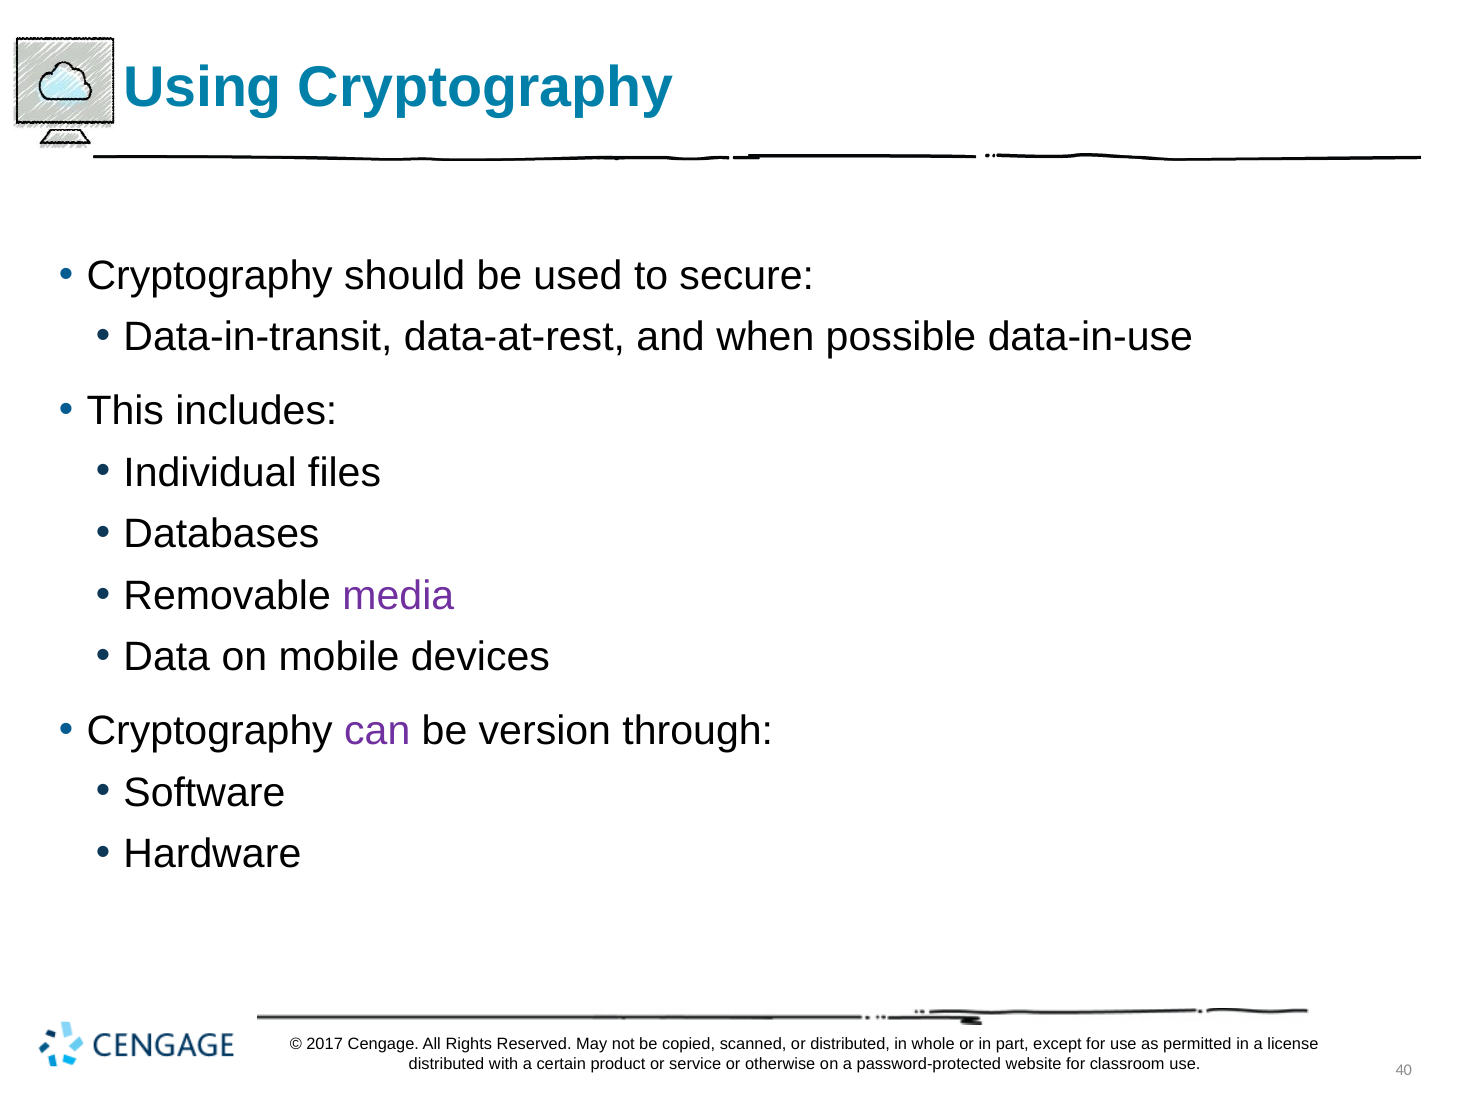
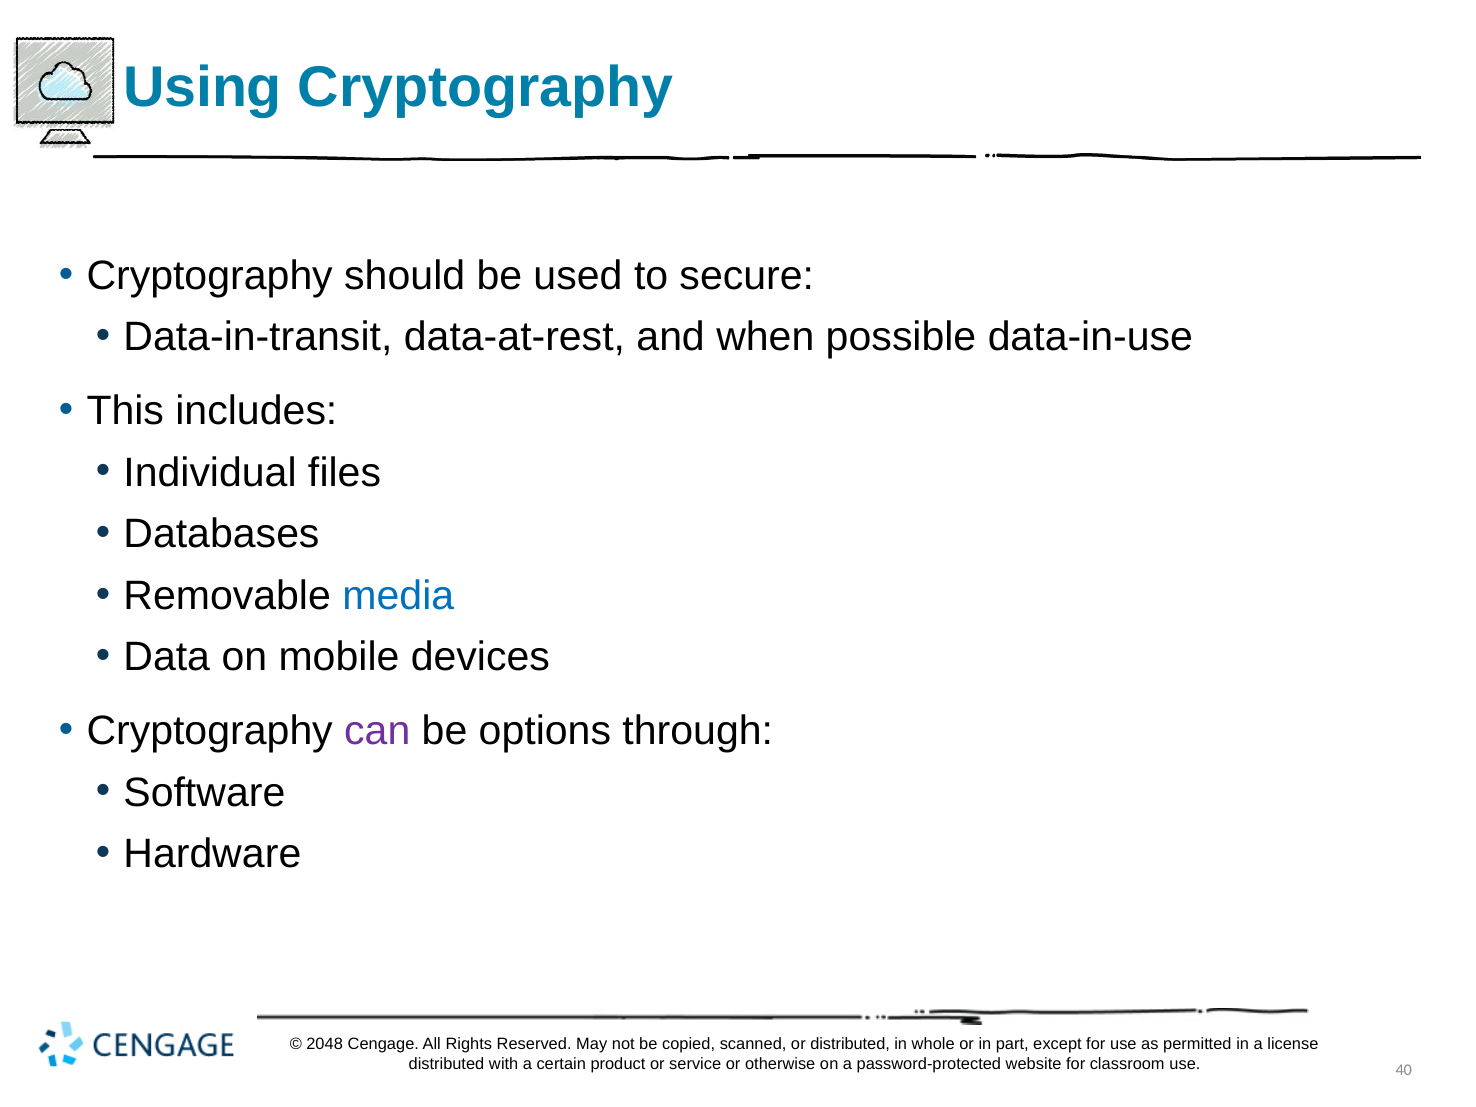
media colour: purple -> blue
version: version -> options
2017: 2017 -> 2048
